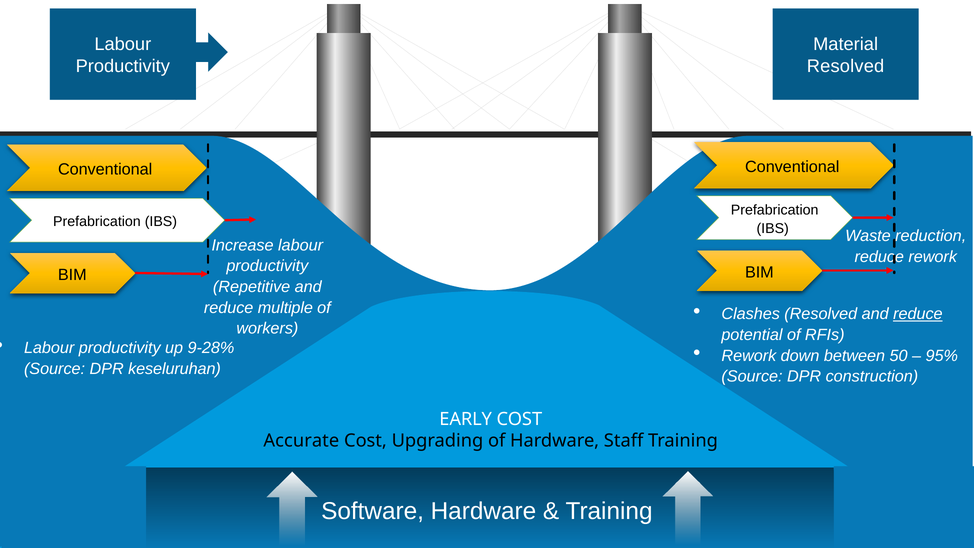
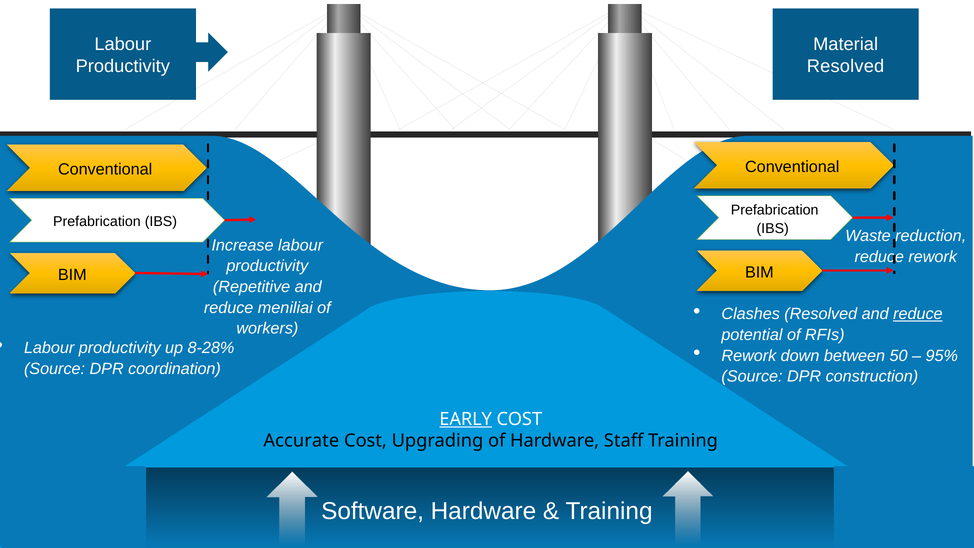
multiple: multiple -> meniliai
9-28%: 9-28% -> 8-28%
keseluruhan: keseluruhan -> coordination
EARLY underline: none -> present
